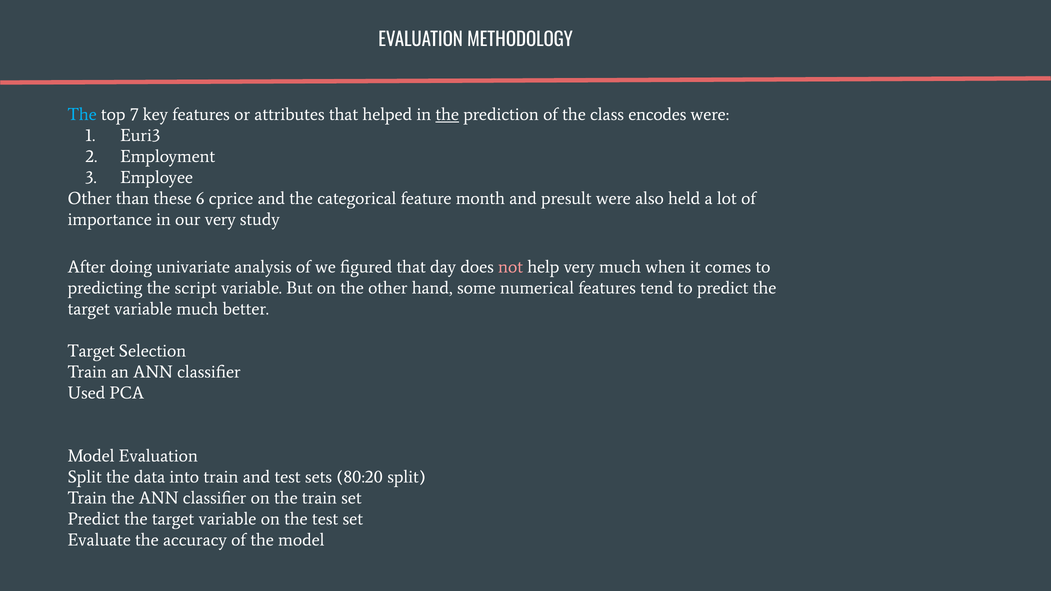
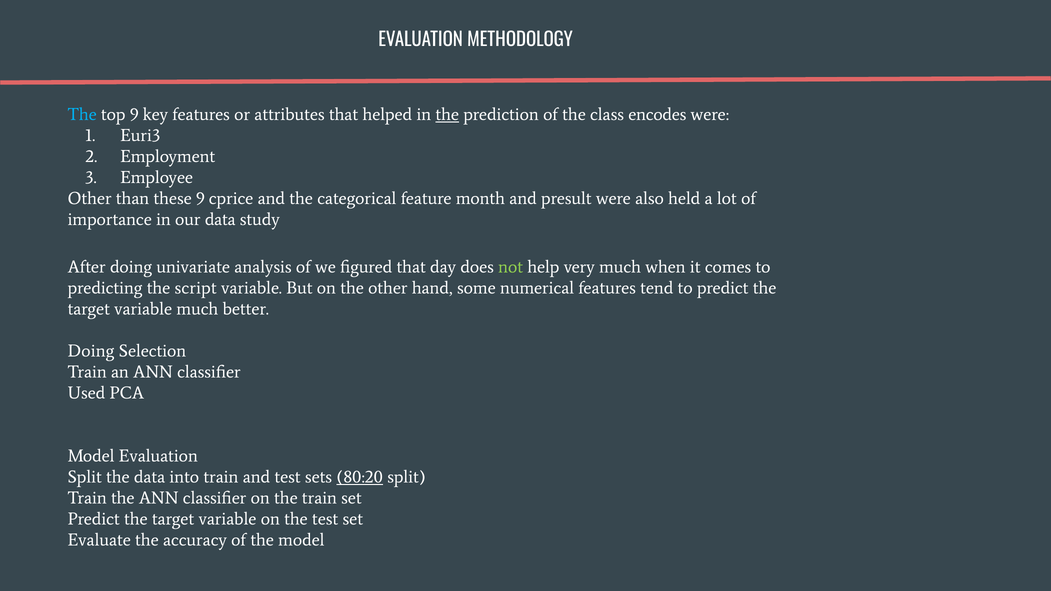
top 7: 7 -> 9
these 6: 6 -> 9
our very: very -> data
not colour: pink -> light green
Target at (91, 351): Target -> Doing
80:20 underline: none -> present
